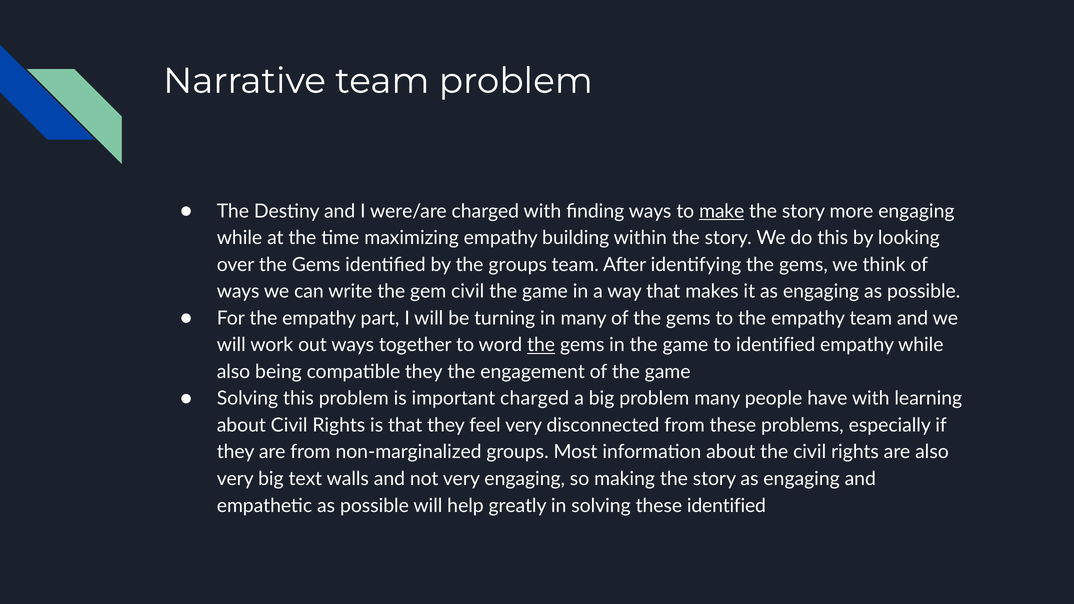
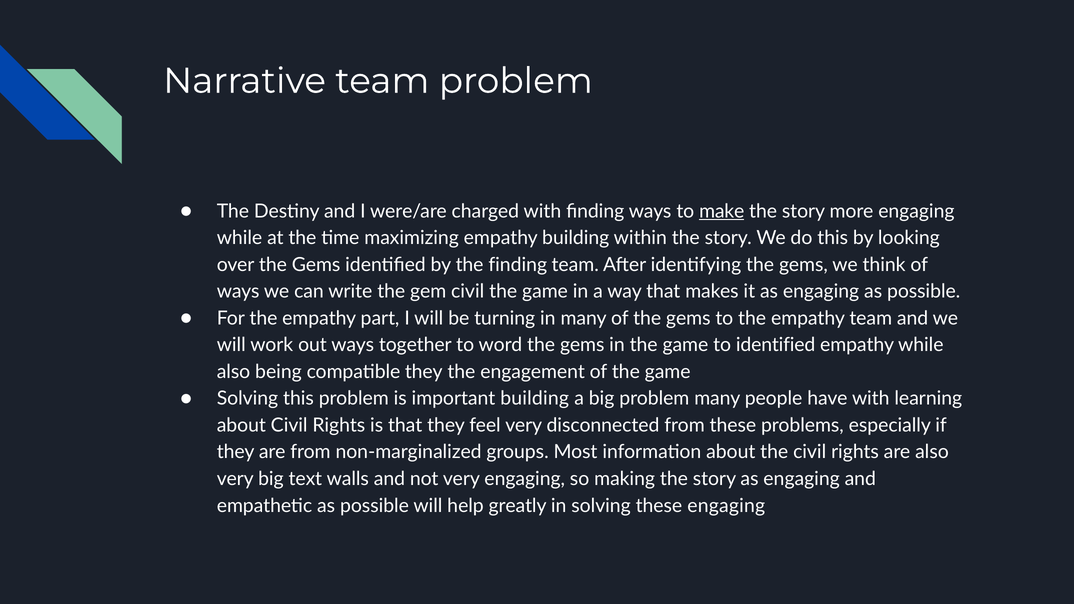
the groups: groups -> finding
the at (541, 345) underline: present -> none
important charged: charged -> building
these identified: identified -> engaging
